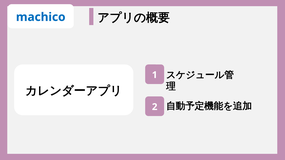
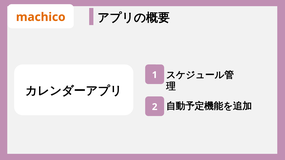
machico colour: blue -> orange
